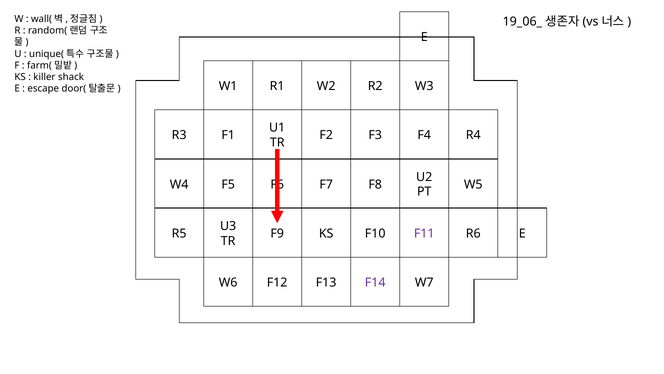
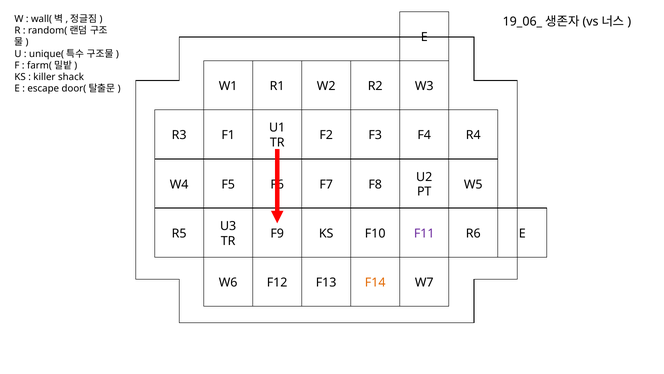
F14 colour: purple -> orange
